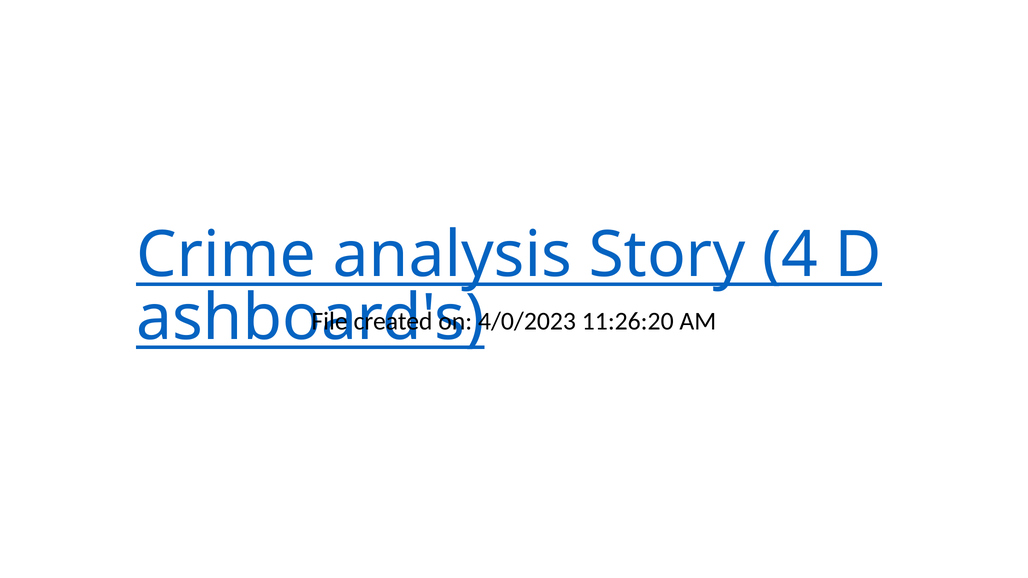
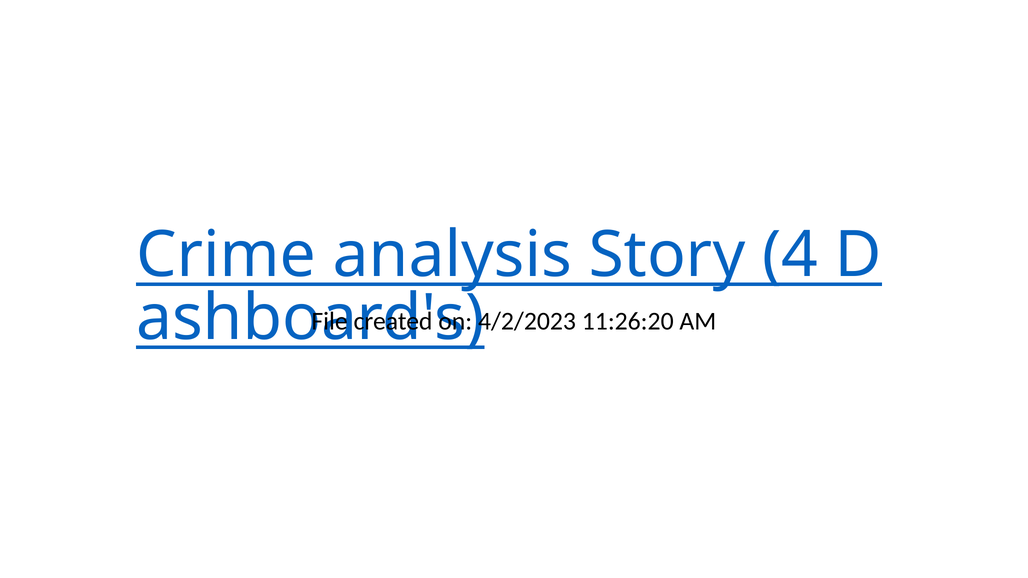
4/0/2023: 4/0/2023 -> 4/2/2023
